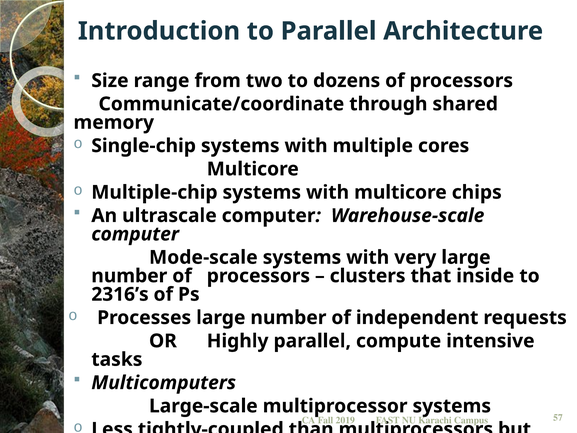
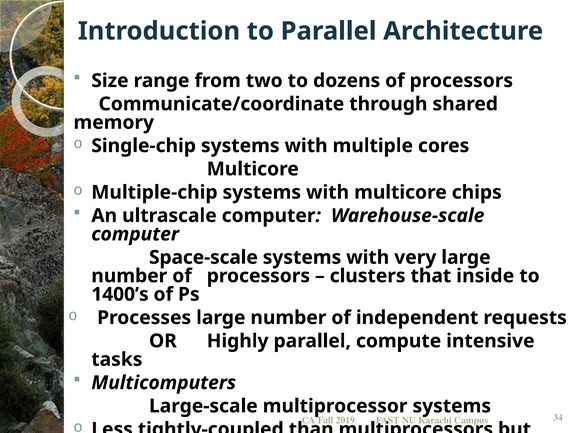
Mode-scale: Mode-scale -> Space-scale
2316’s: 2316’s -> 1400’s
57: 57 -> 34
